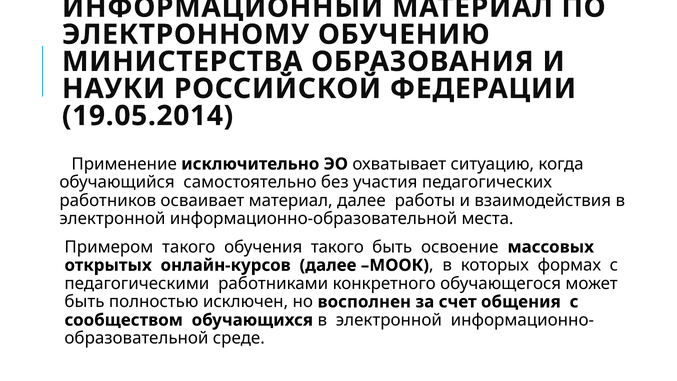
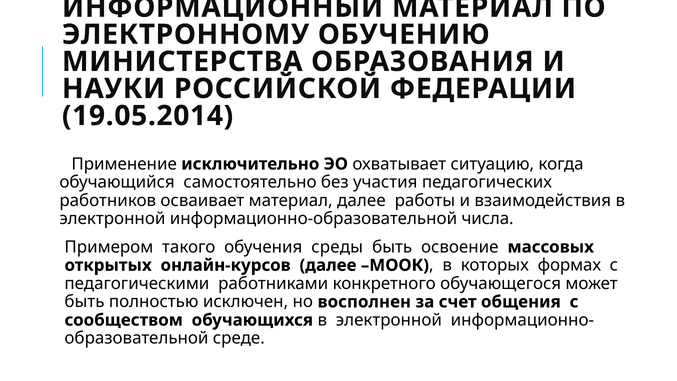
места: места -> числа
обучения такого: такого -> среды
